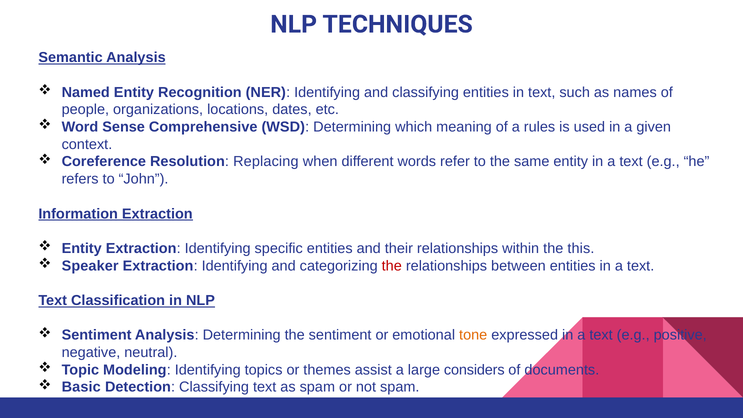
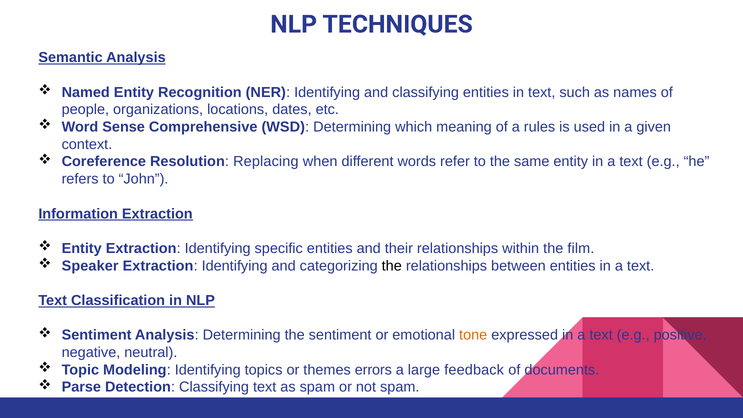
this: this -> film
the at (392, 266) colour: red -> black
assist: assist -> errors
considers: considers -> feedback
Basic: Basic -> Parse
